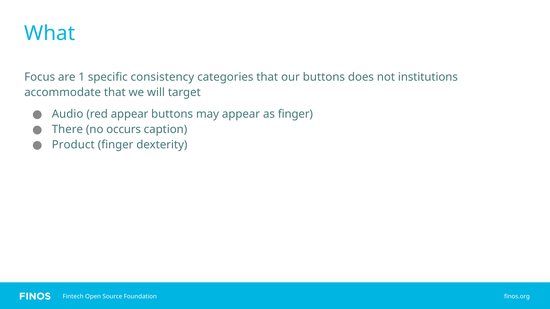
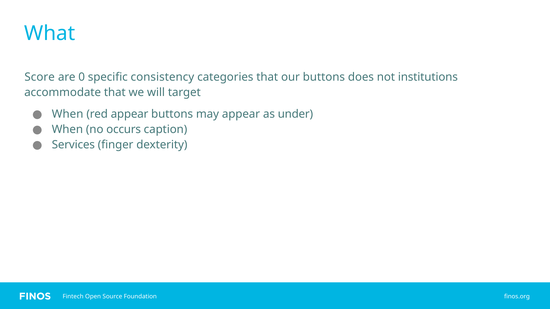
Focus: Focus -> Score
1: 1 -> 0
Audio at (68, 114): Audio -> When
as finger: finger -> under
There at (67, 130): There -> When
Product: Product -> Services
